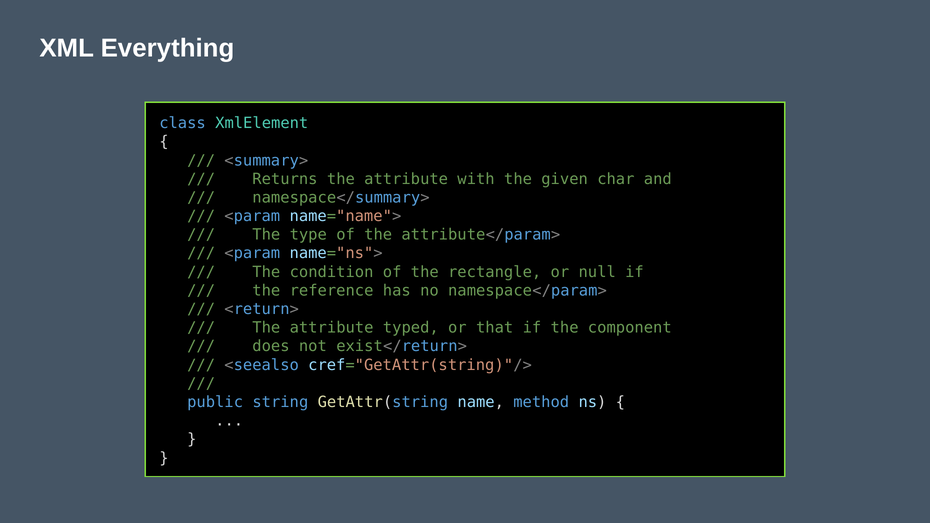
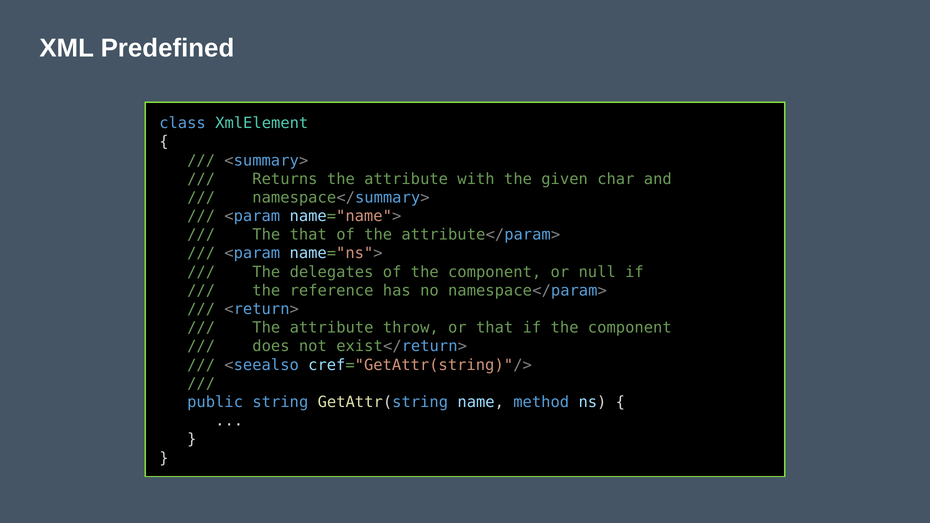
Everything: Everything -> Predefined
The type: type -> that
condition: condition -> delegates
of the rectangle: rectangle -> component
typed: typed -> throw
